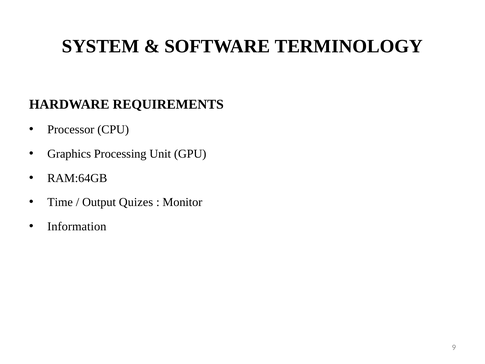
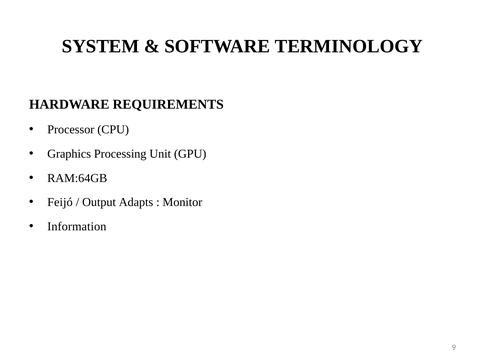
Time: Time -> Feijó
Quizes: Quizes -> Adapts
